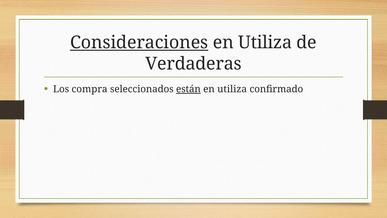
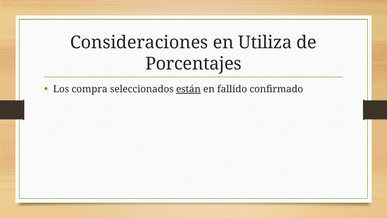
Consideraciones underline: present -> none
Verdaderas: Verdaderas -> Porcentajes
utiliza at (232, 89): utiliza -> fallido
